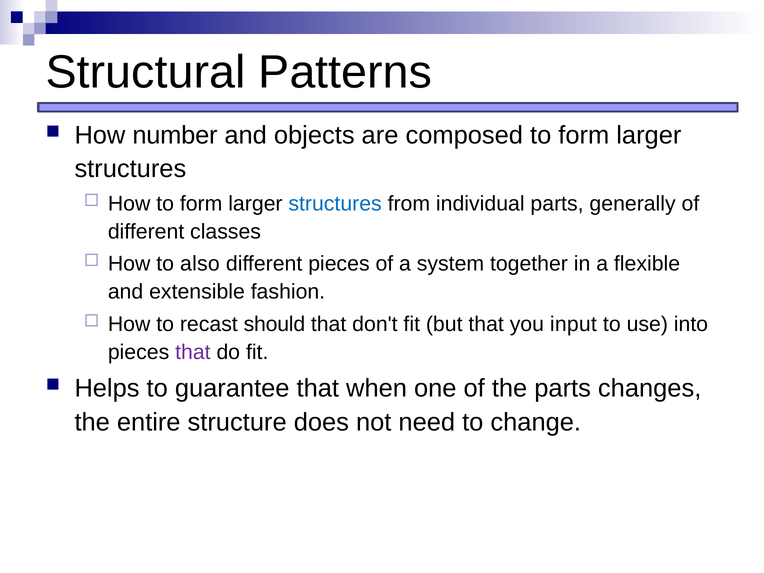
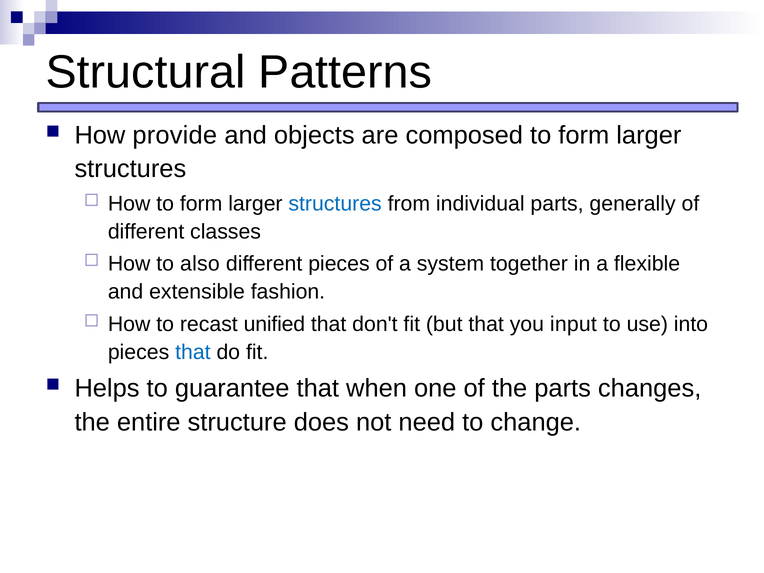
number: number -> provide
should: should -> unified
that at (193, 352) colour: purple -> blue
